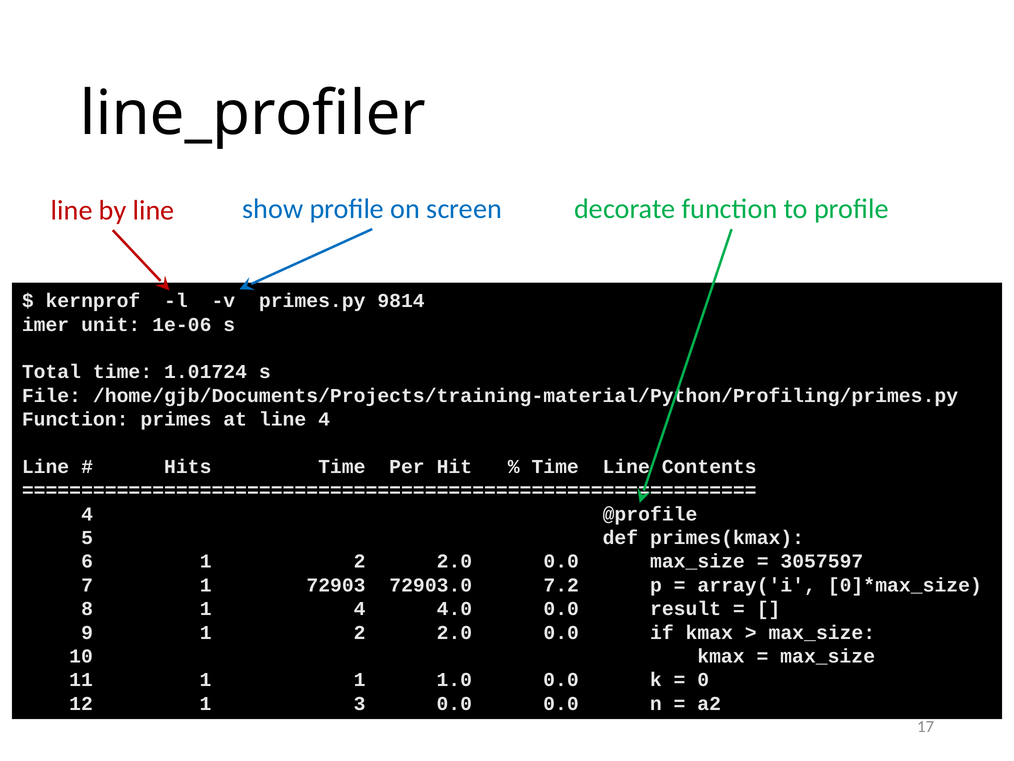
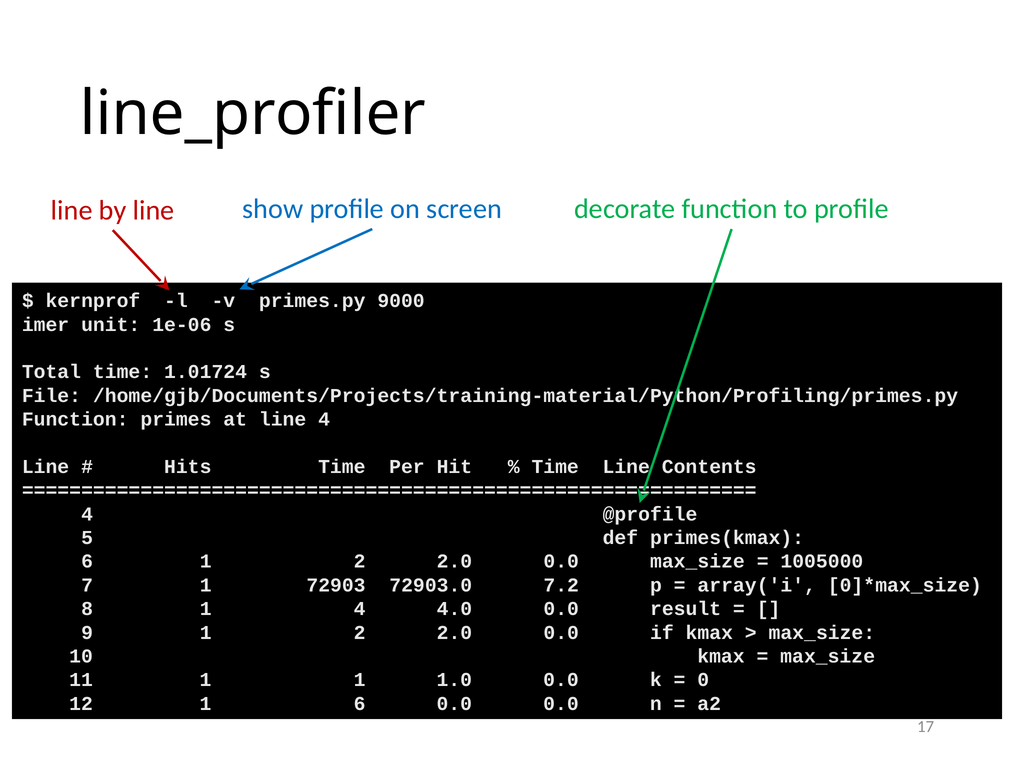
9814: 9814 -> 9000
3057597: 3057597 -> 1005000
1 3: 3 -> 6
